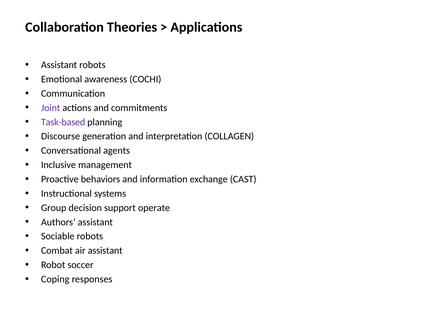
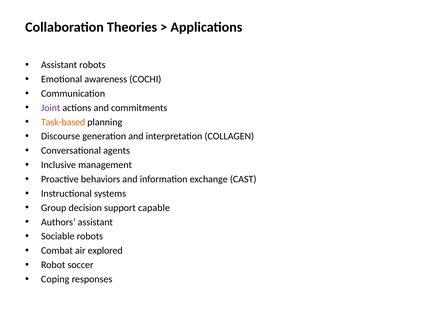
Task-based colour: purple -> orange
operate: operate -> capable
air assistant: assistant -> explored
